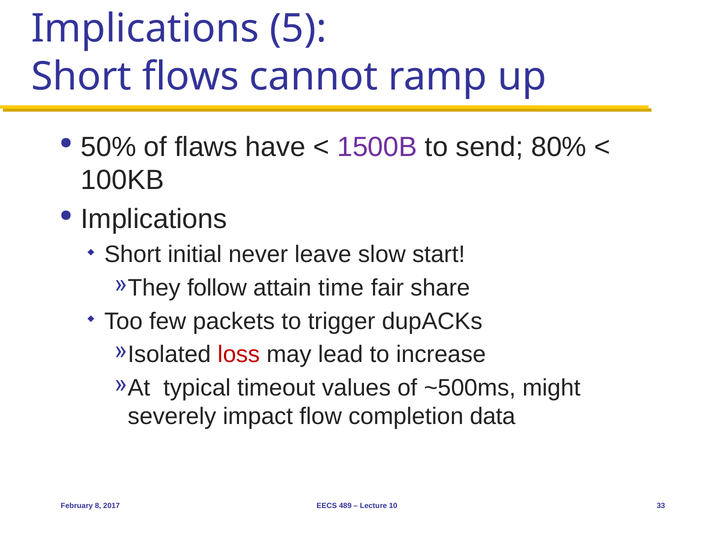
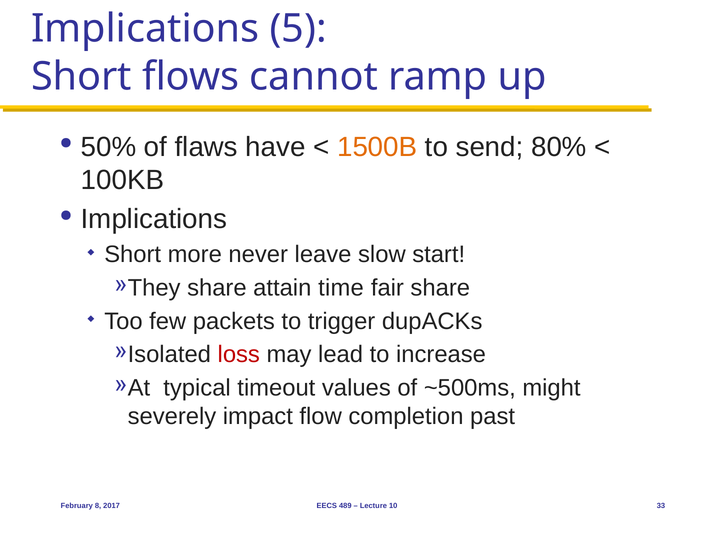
1500B colour: purple -> orange
initial: initial -> more
follow at (217, 288): follow -> share
data: data -> past
